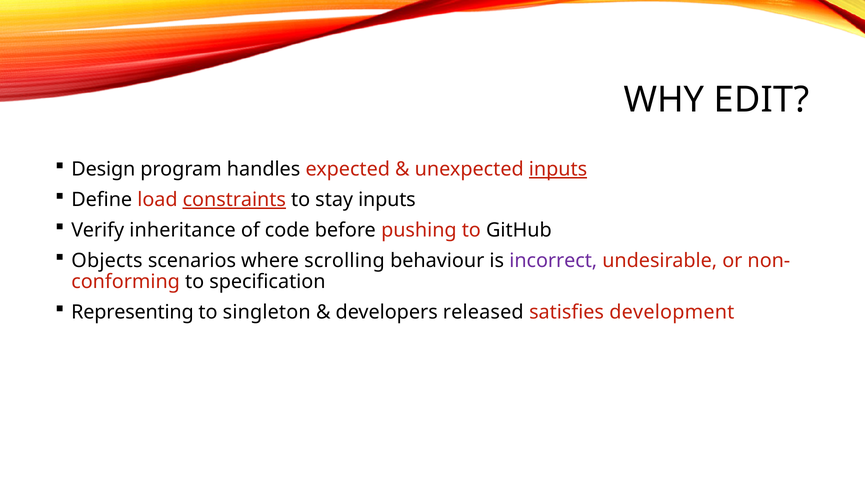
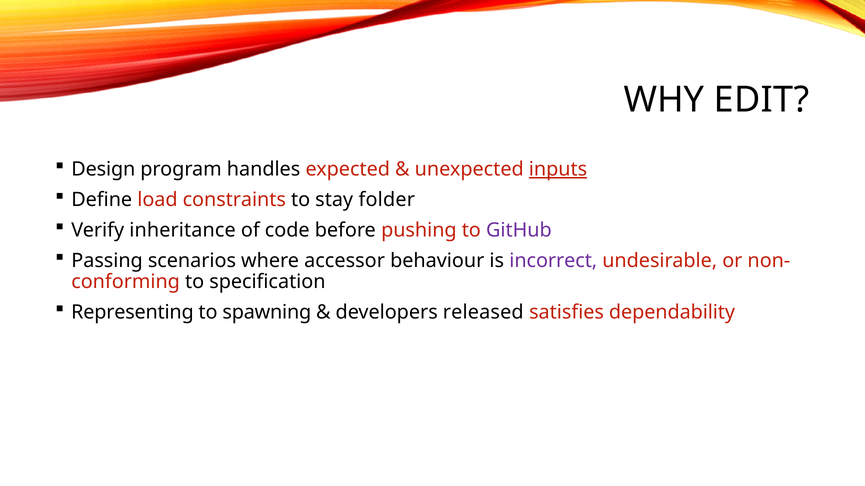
constraints underline: present -> none
stay inputs: inputs -> folder
GitHub colour: black -> purple
Objects: Objects -> Passing
scrolling: scrolling -> accessor
singleton: singleton -> spawning
development: development -> dependability
